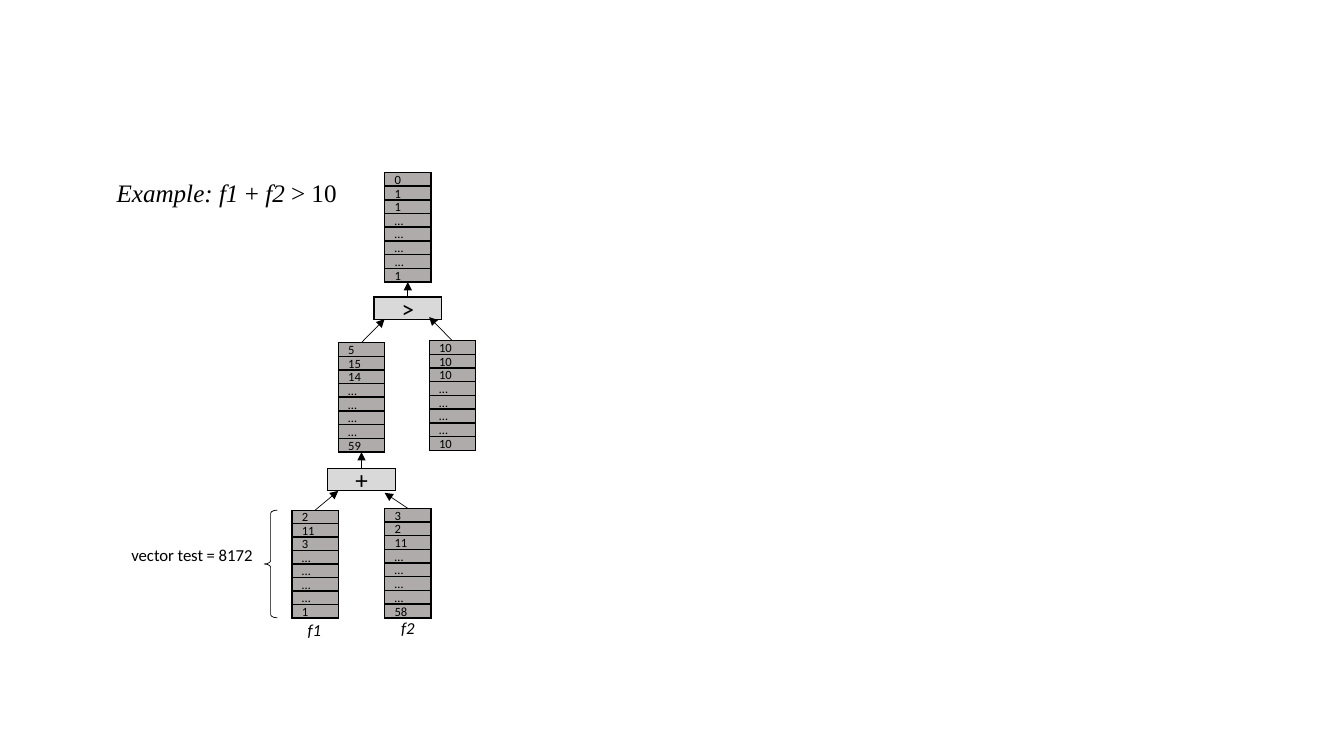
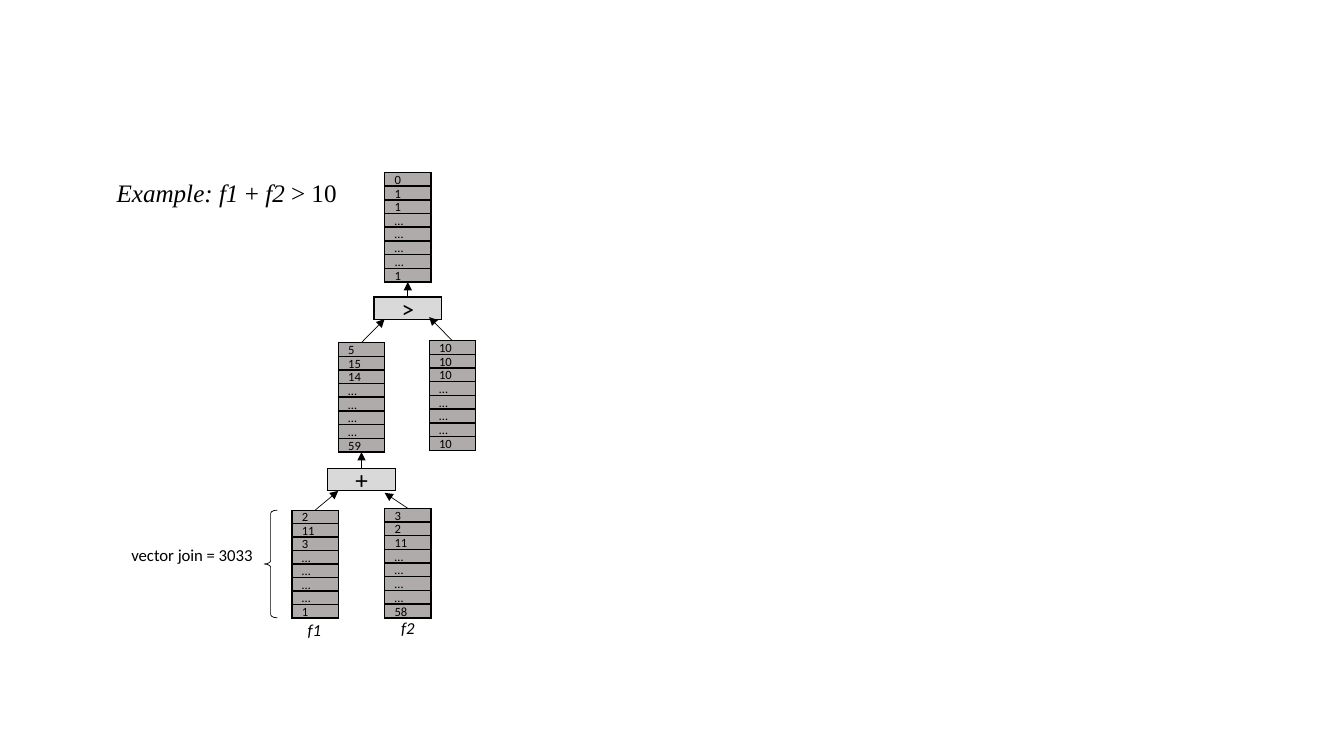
test: test -> join
8172: 8172 -> 3033
